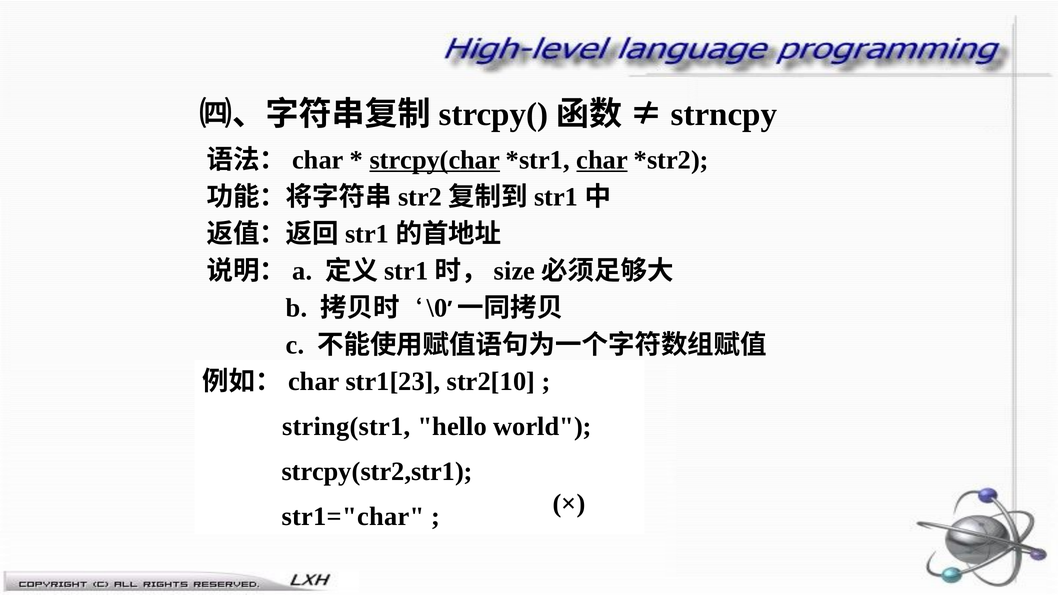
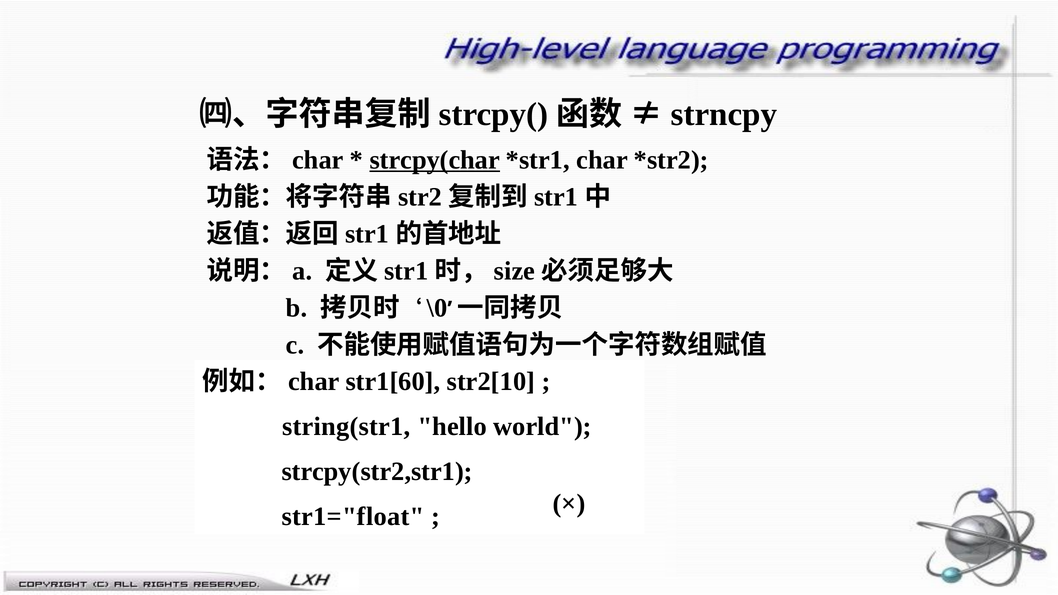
char underline: present -> none
str1[23: str1[23 -> str1[60
str1="char: str1="char -> str1="float
